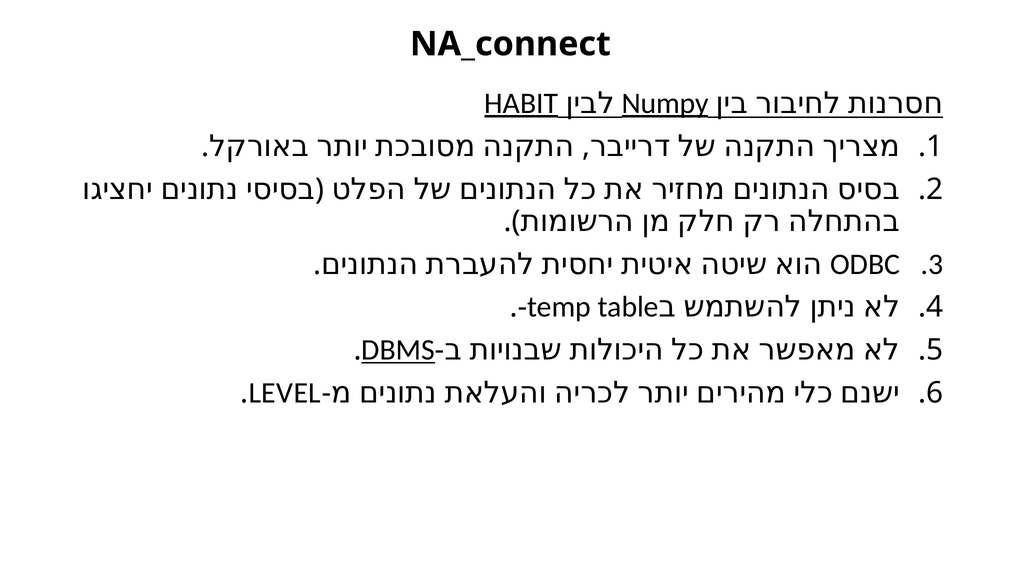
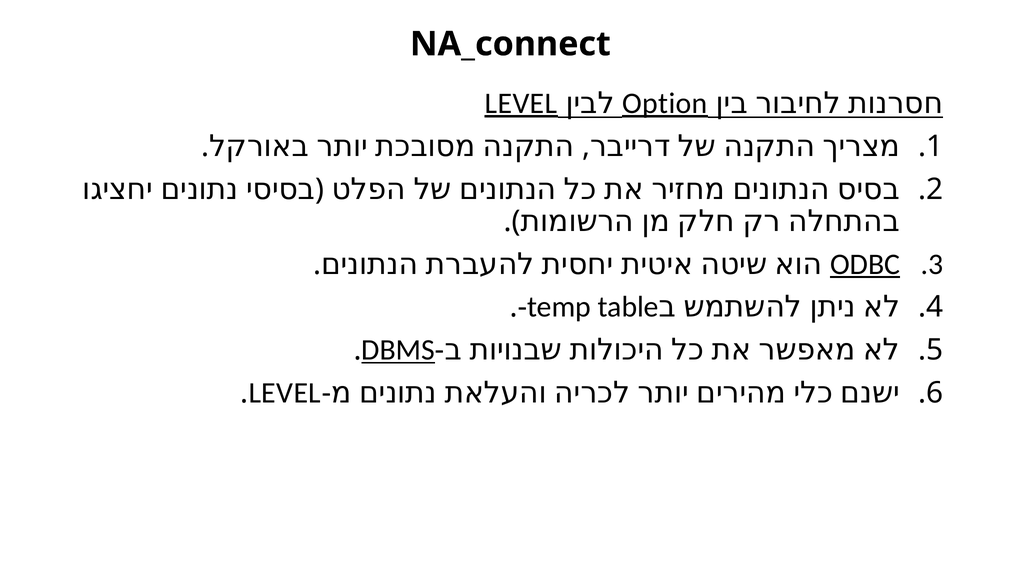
HABIT at (521, 103): HABIT -> LEVEL
Numpy: Numpy -> Option
ODBC underline: none -> present
